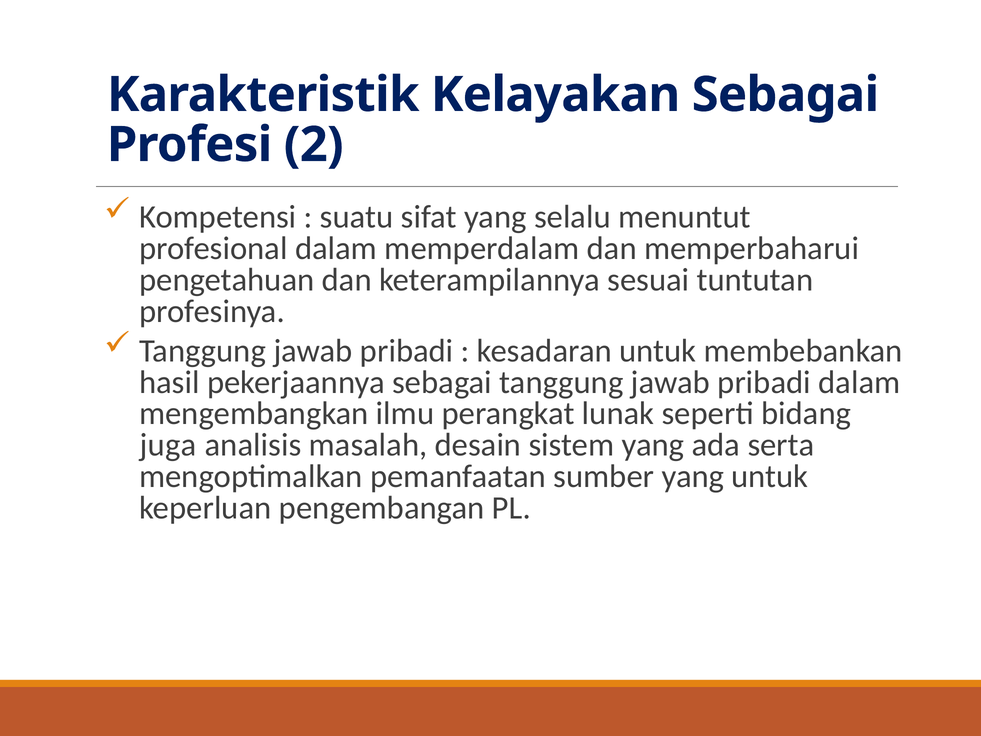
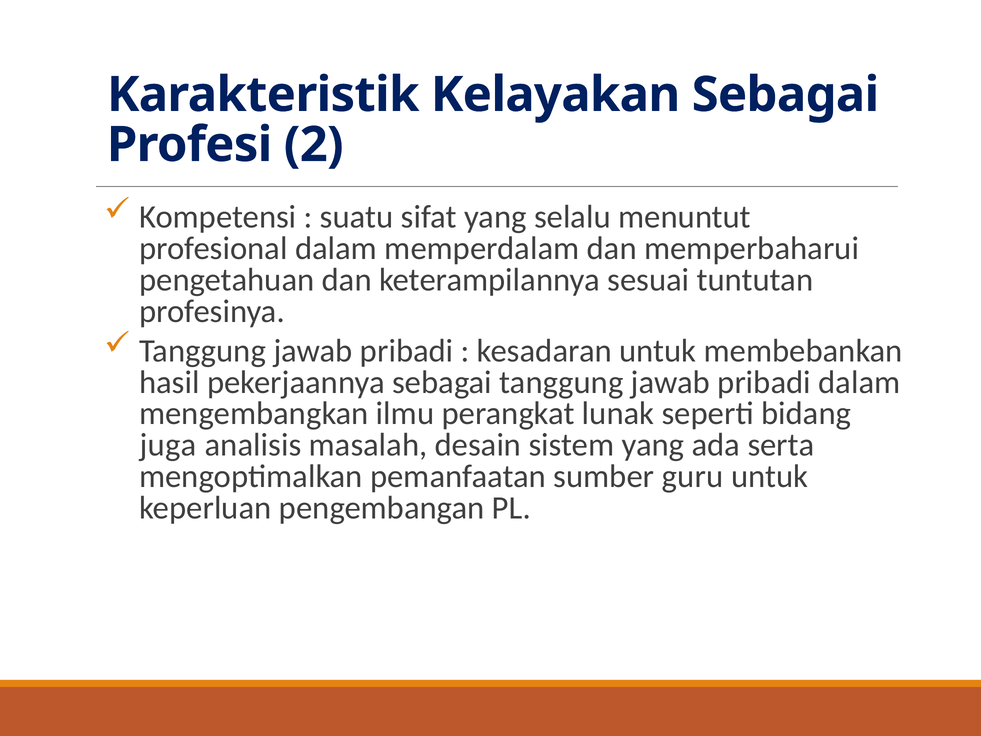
sumber yang: yang -> guru
